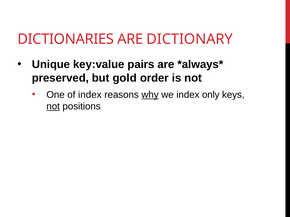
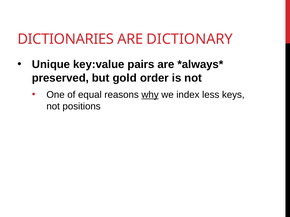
of index: index -> equal
only: only -> less
not at (53, 107) underline: present -> none
